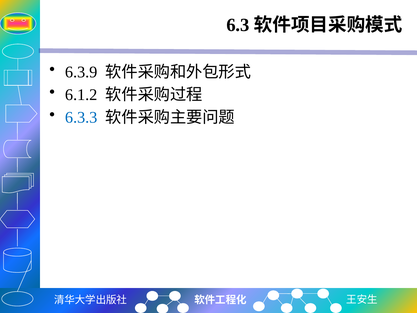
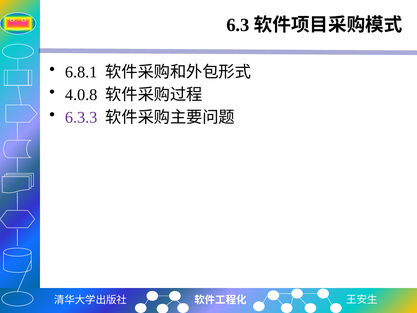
6.3.9: 6.3.9 -> 6.8.1
6.1.2: 6.1.2 -> 4.0.8
6.3.3 colour: blue -> purple
